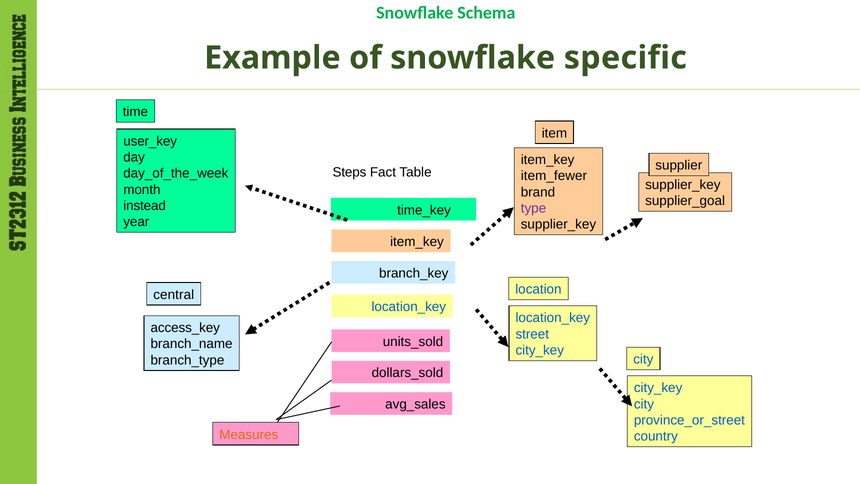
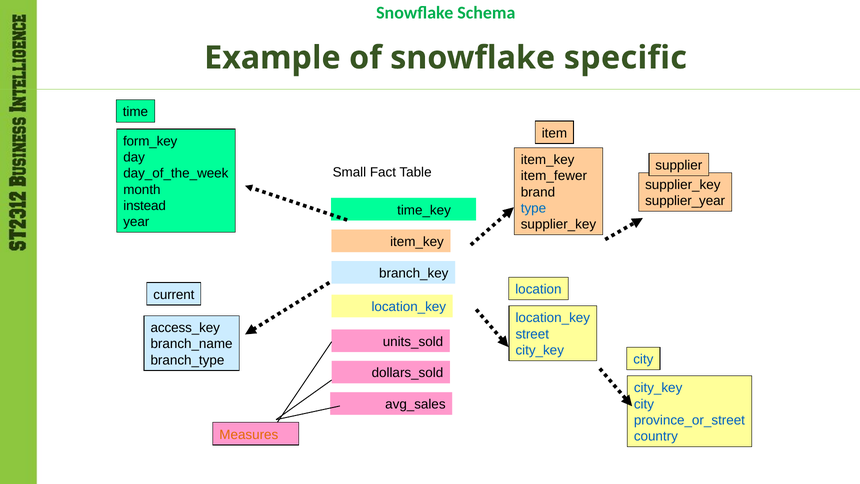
user_key: user_key -> form_key
Steps: Steps -> Small
supplier_goal: supplier_goal -> supplier_year
type colour: purple -> blue
central: central -> current
